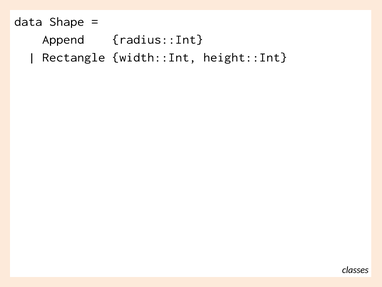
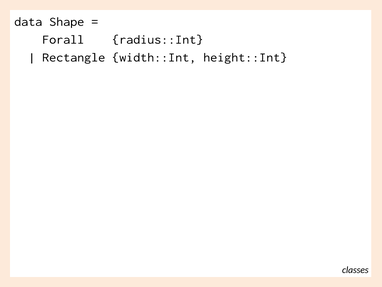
Append: Append -> Forall
